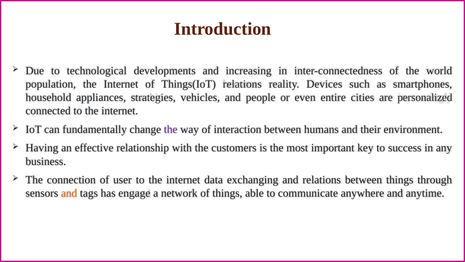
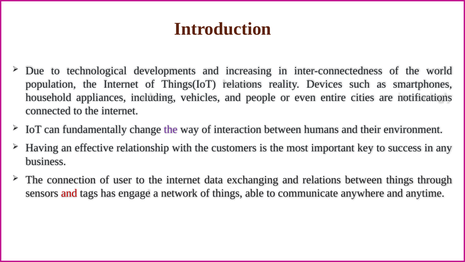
strategies: strategies -> including
personalized: personalized -> notifications
and at (69, 193) colour: orange -> red
